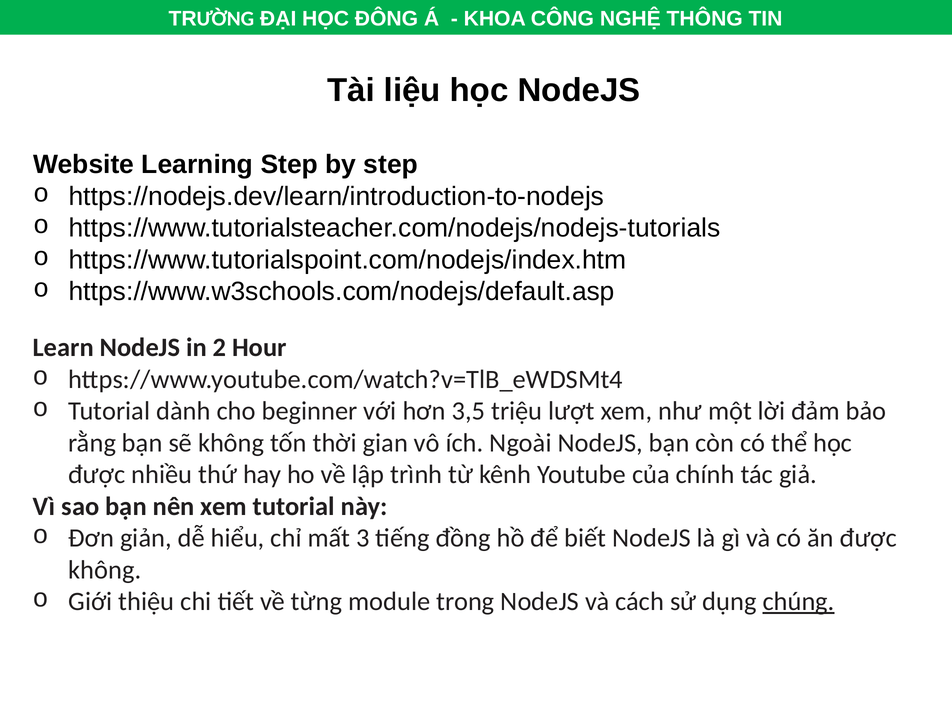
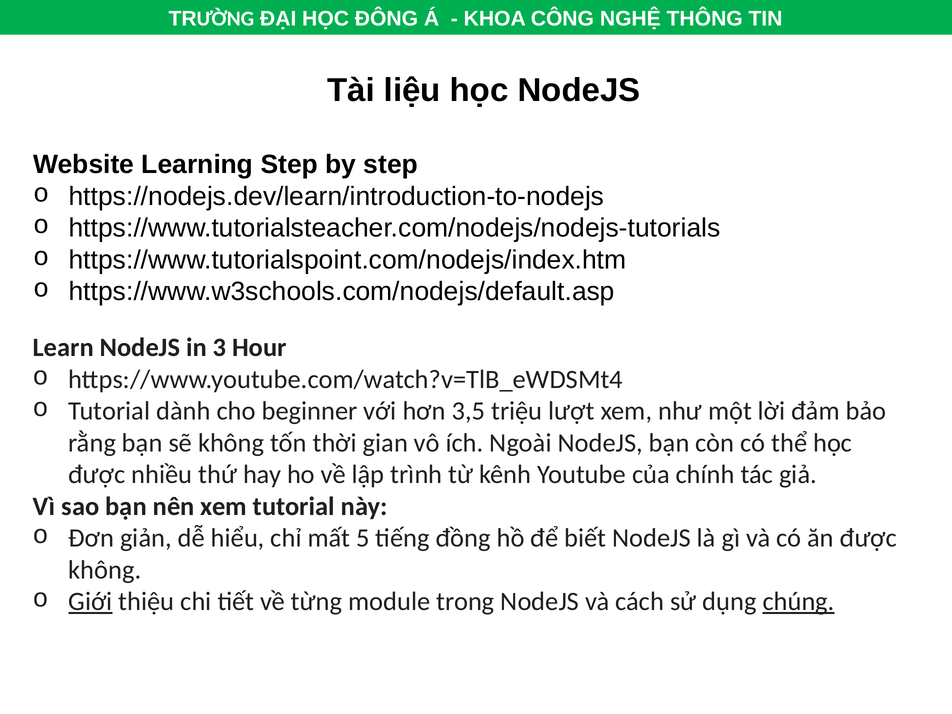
2: 2 -> 3
3: 3 -> 5
Giới underline: none -> present
